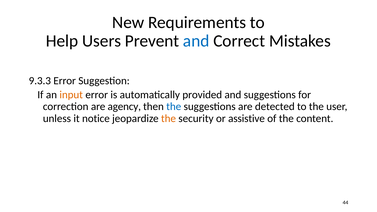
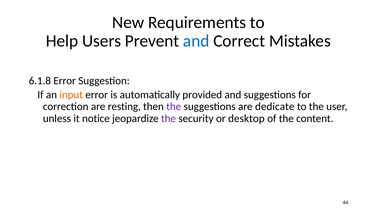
9.3.3: 9.3.3 -> 6.1.8
agency: agency -> resting
the at (174, 107) colour: blue -> purple
detected: detected -> dedicate
the at (168, 118) colour: orange -> purple
assistive: assistive -> desktop
